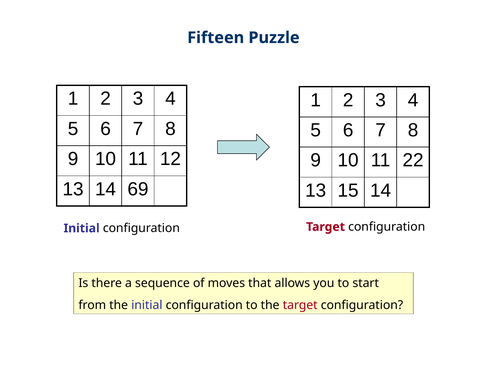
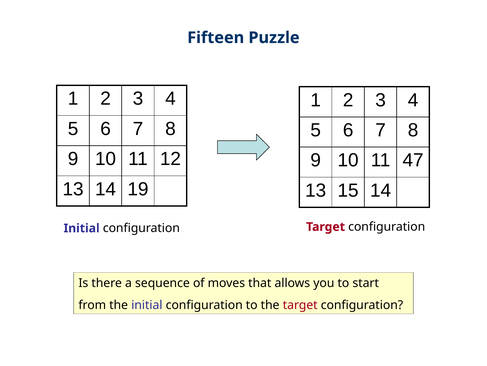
22: 22 -> 47
69: 69 -> 19
